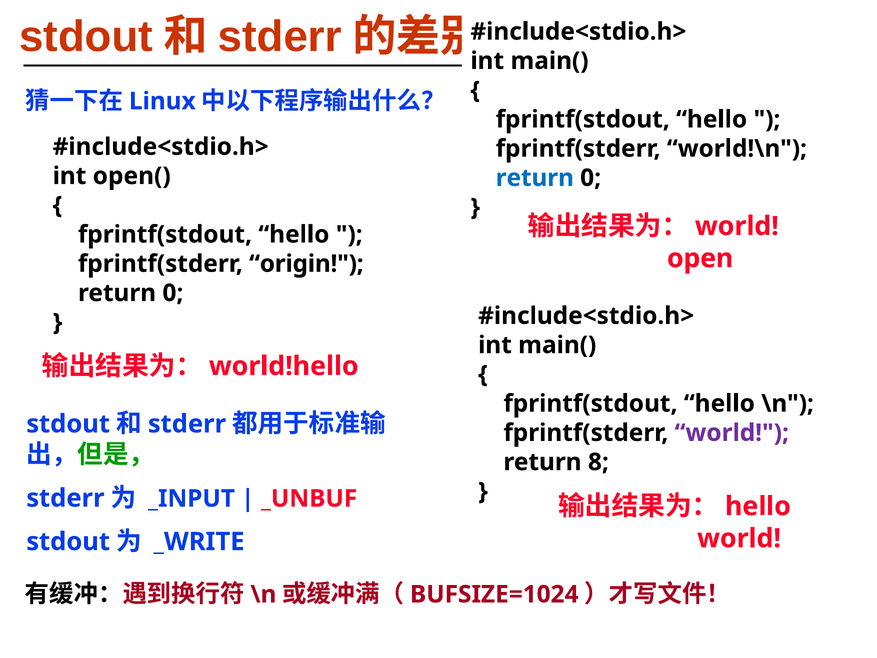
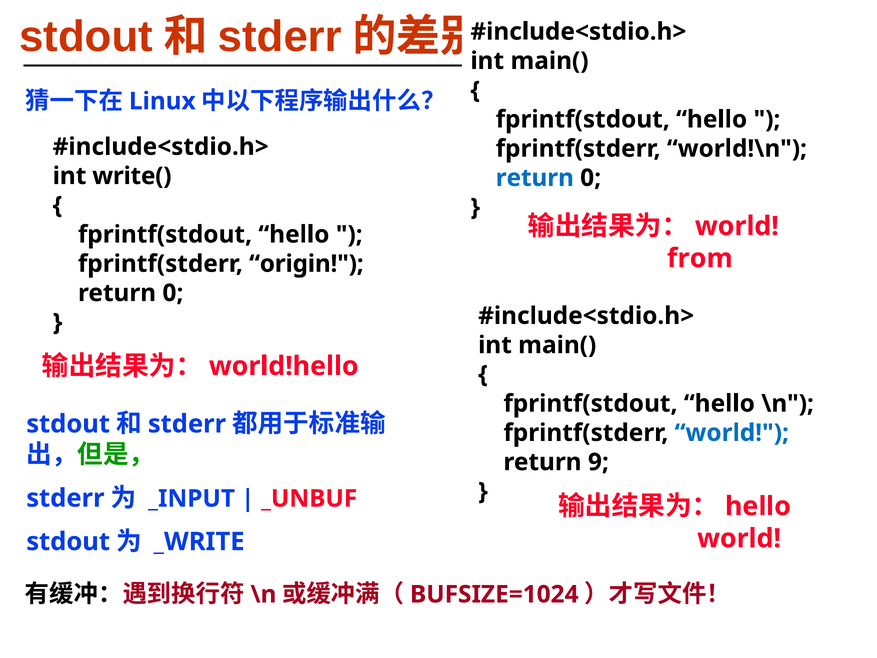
open(: open( -> write(
open: open -> from
world at (732, 433) colour: purple -> blue
8: 8 -> 9
